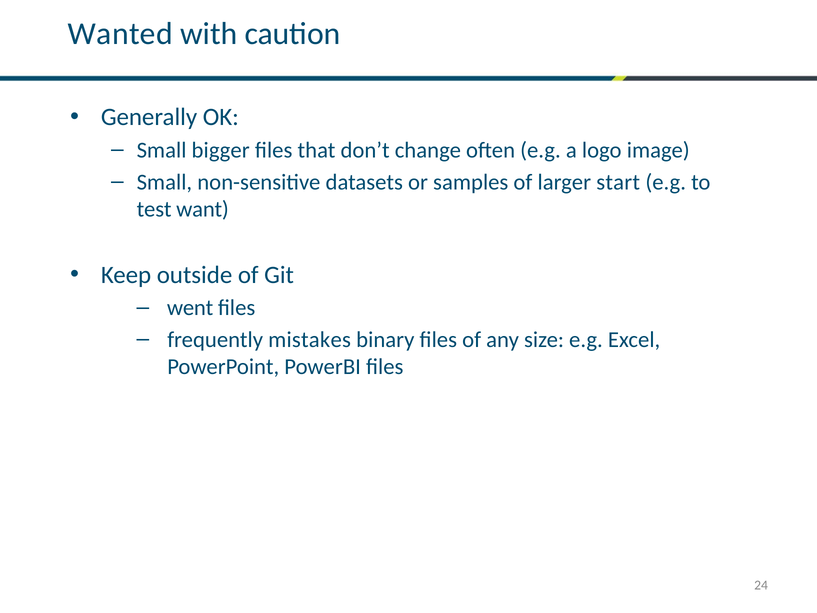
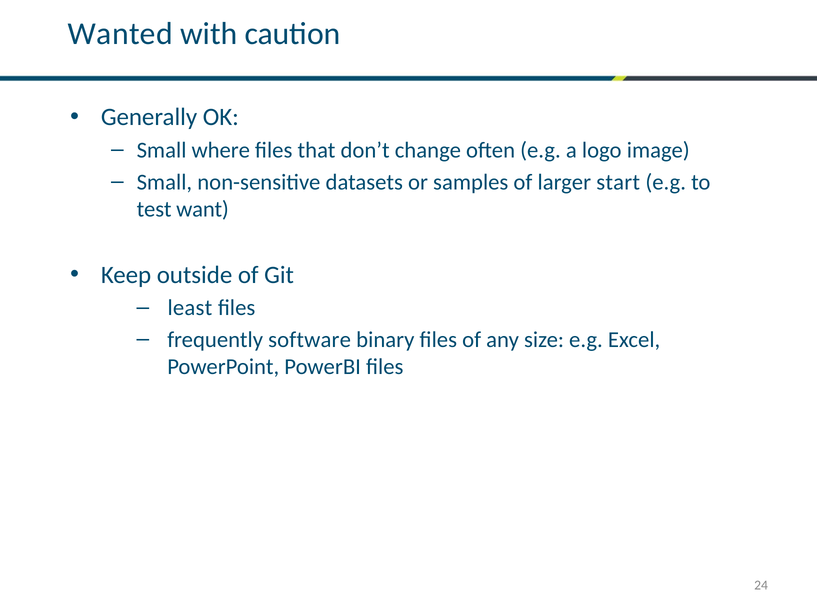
bigger: bigger -> where
went: went -> least
mistakes: mistakes -> software
